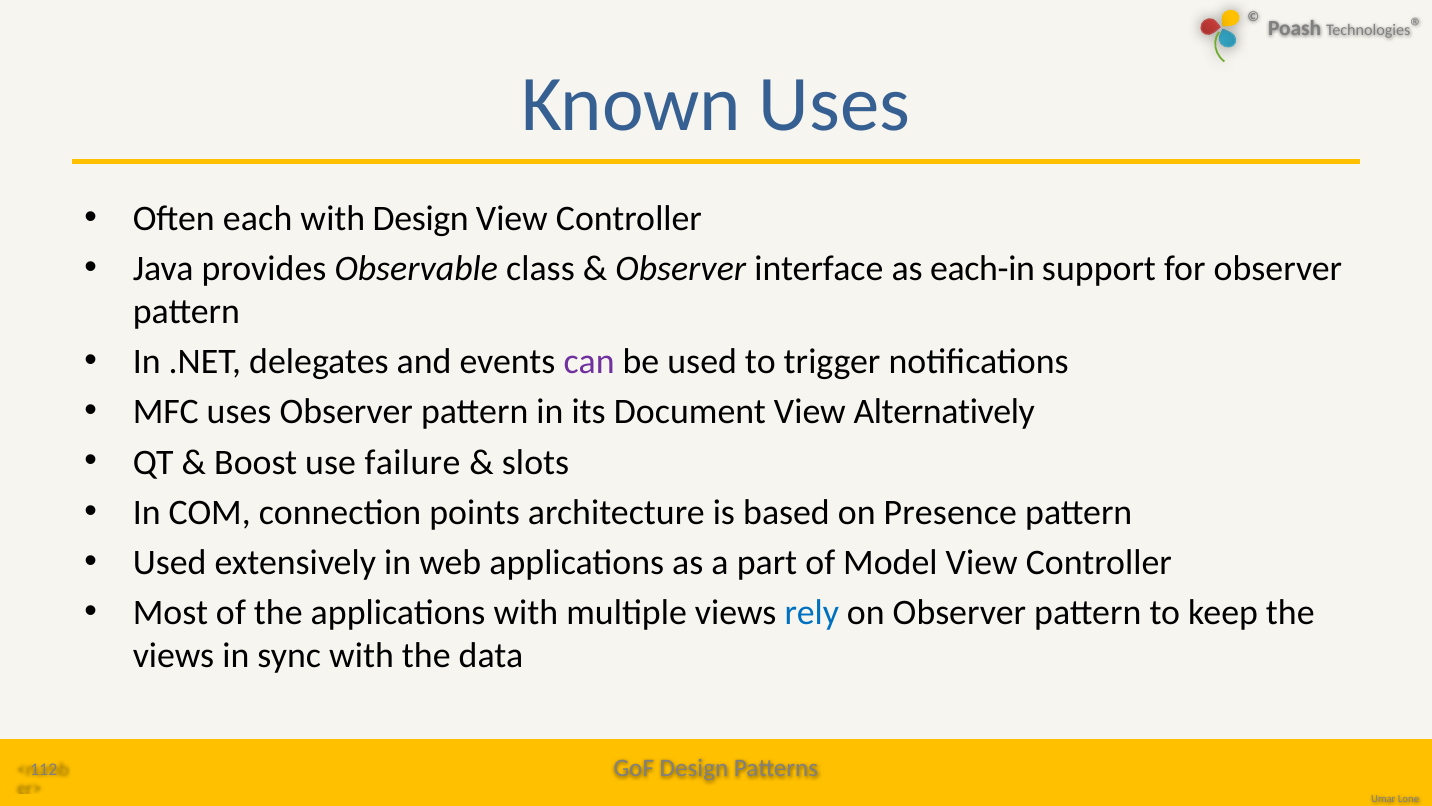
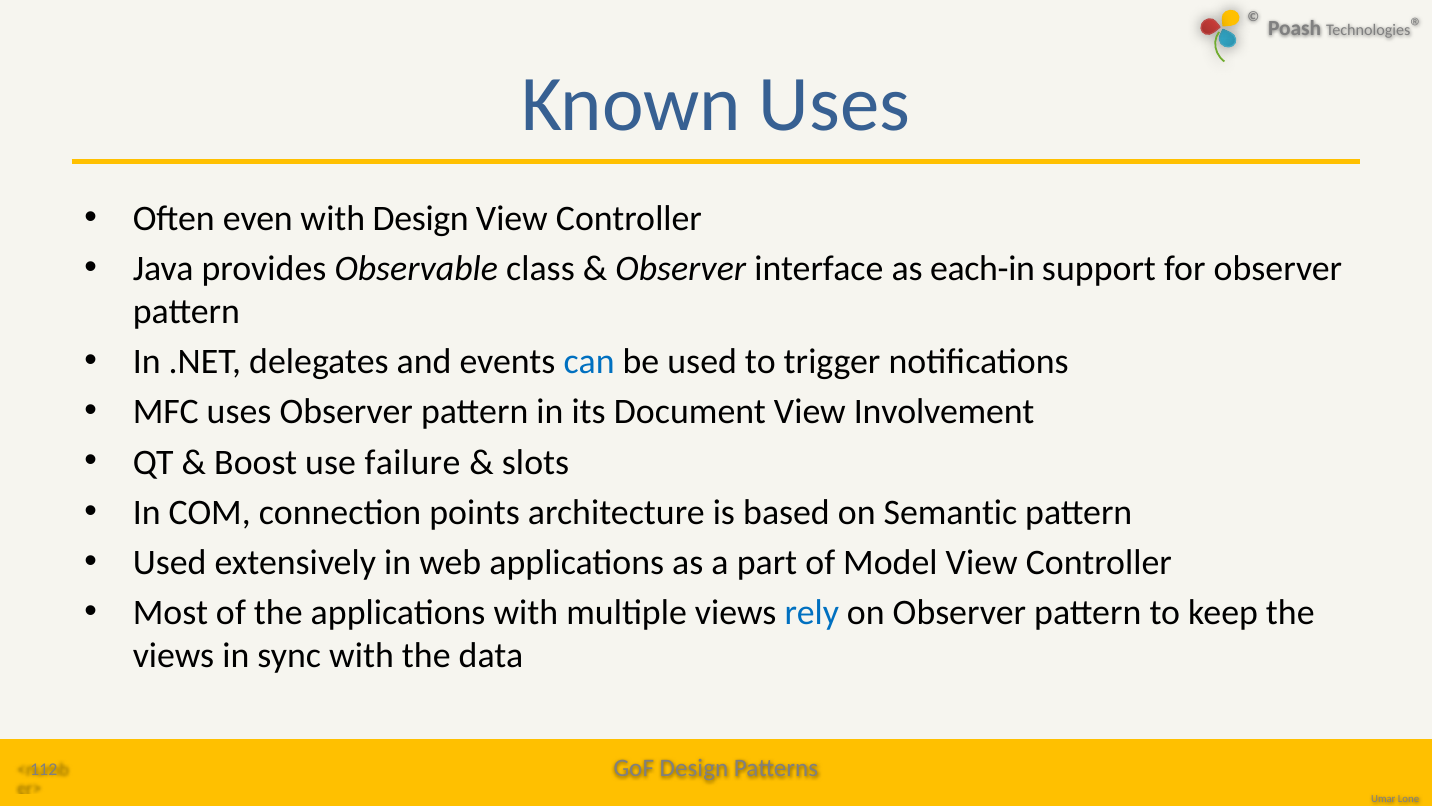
each: each -> even
can colour: purple -> blue
Alternatively: Alternatively -> Involvement
Presence: Presence -> Semantic
